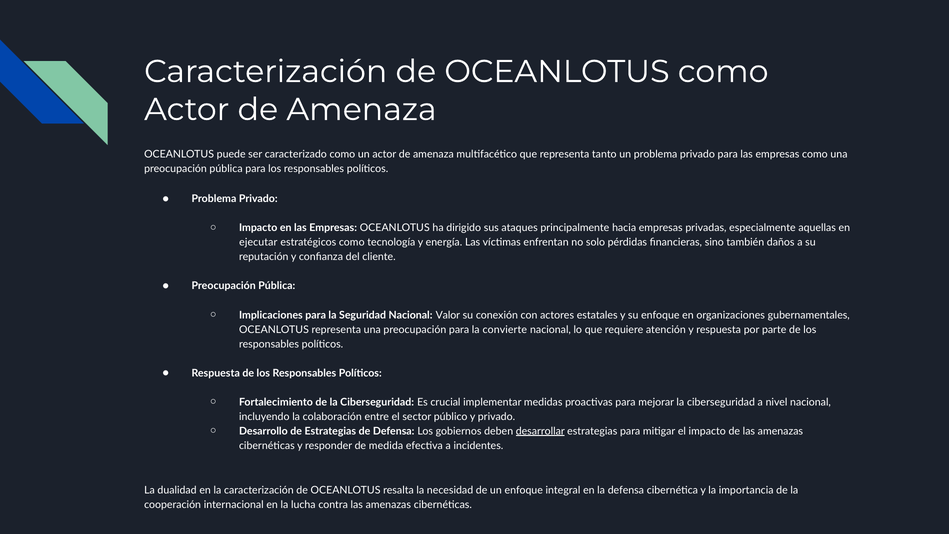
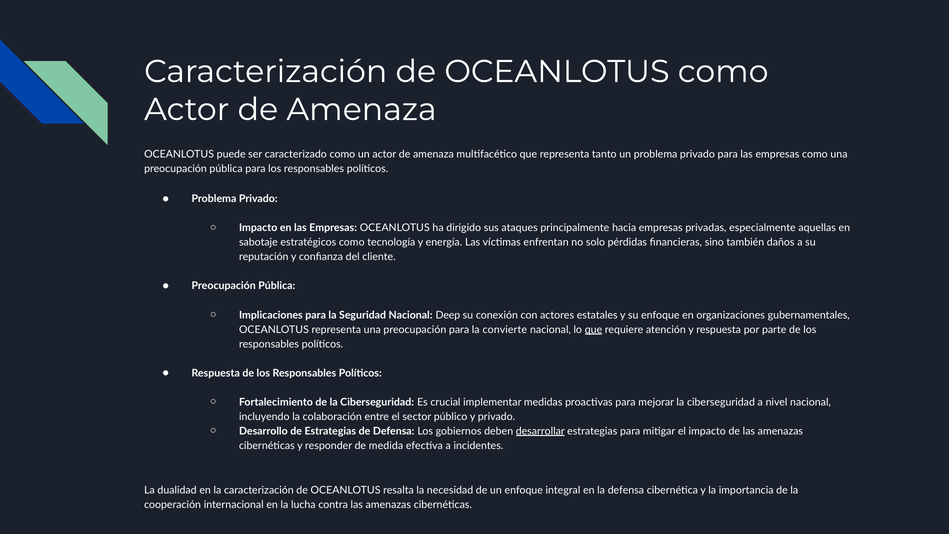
ejecutar: ejecutar -> sabotaje
Valor: Valor -> Deep
que at (593, 329) underline: none -> present
